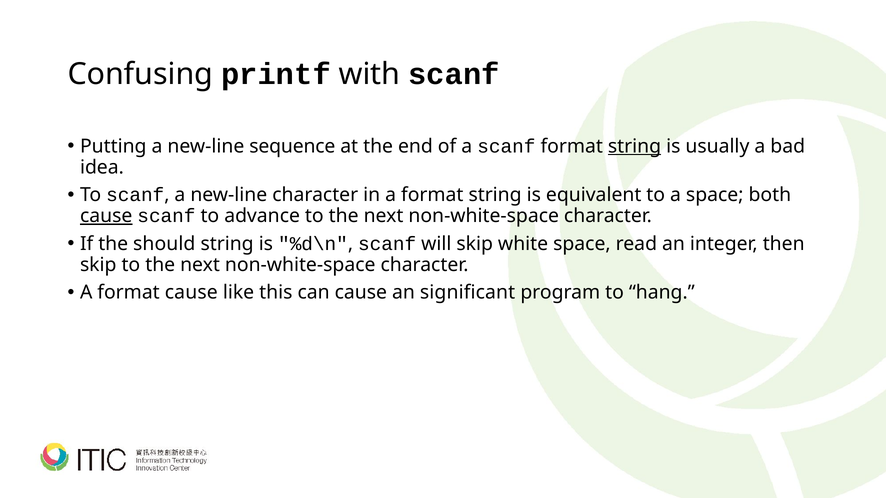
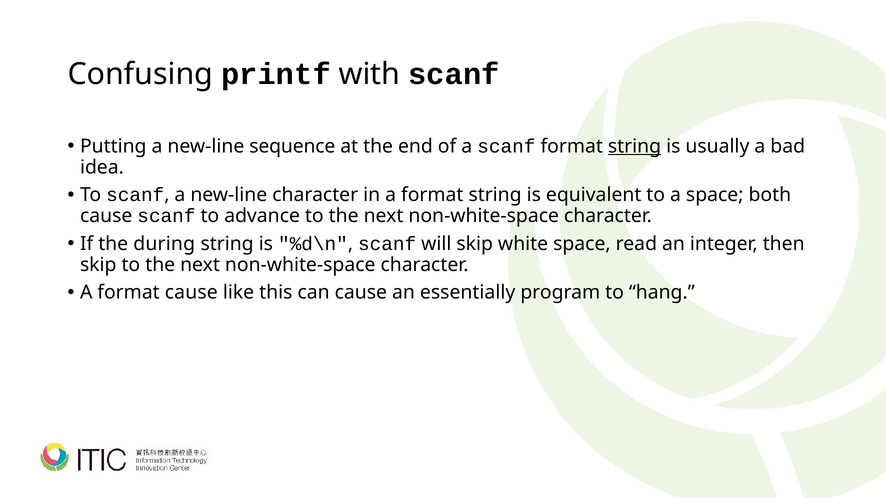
cause at (106, 216) underline: present -> none
should: should -> during
significant: significant -> essentially
